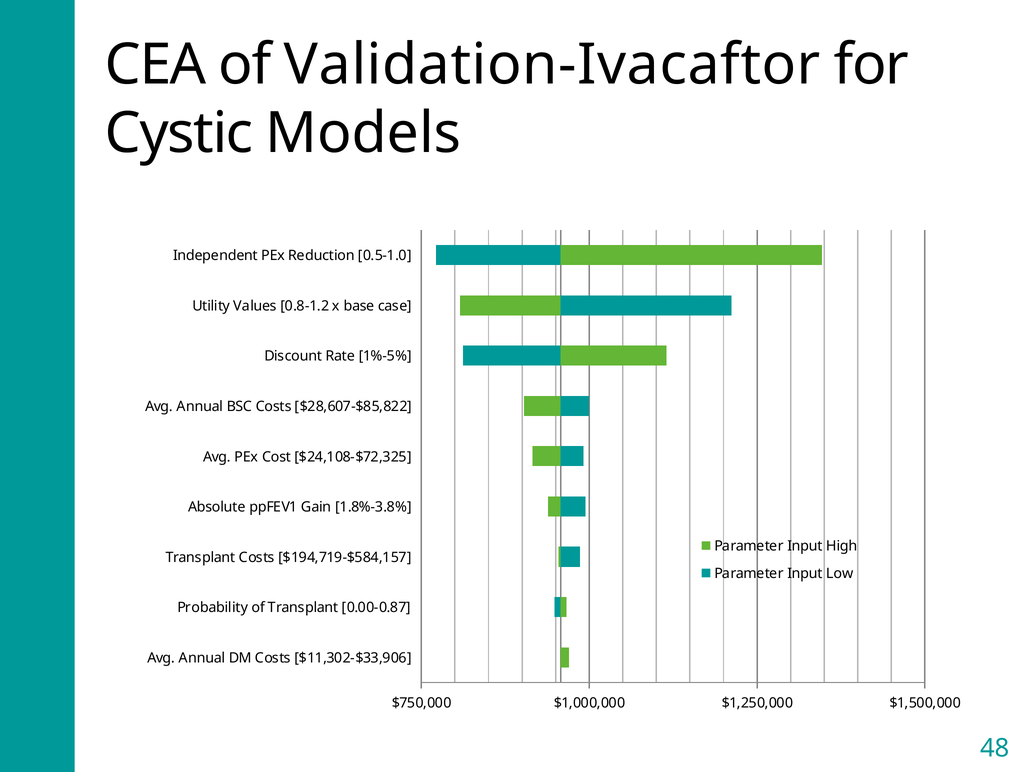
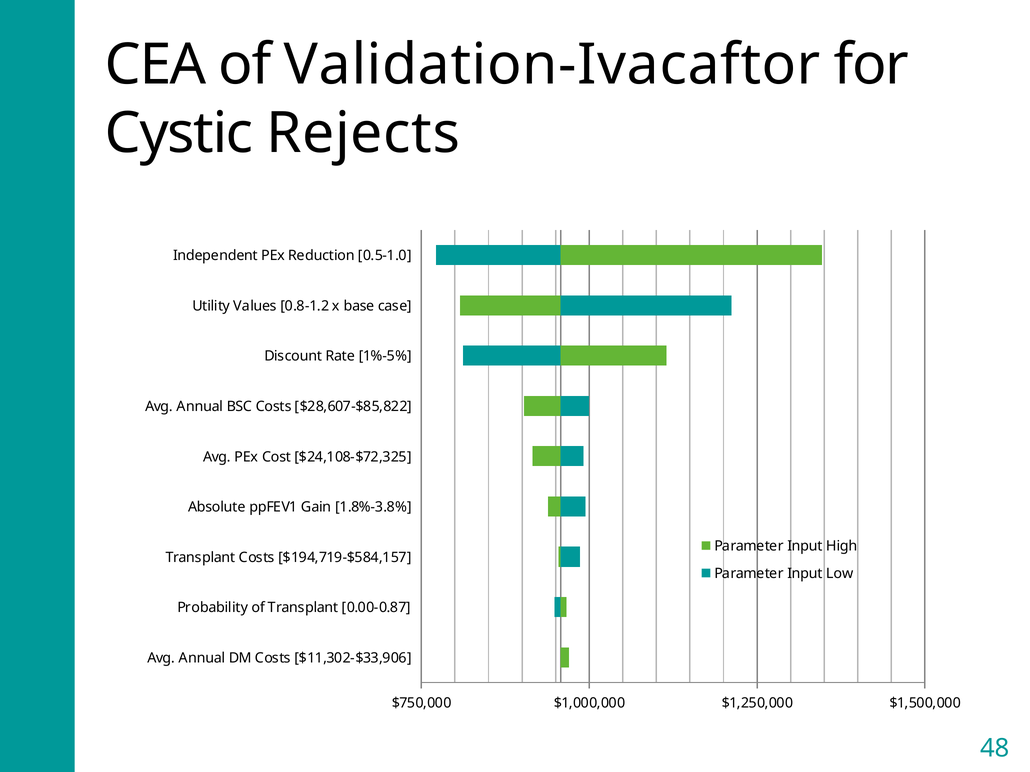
Models: Models -> Rejects
